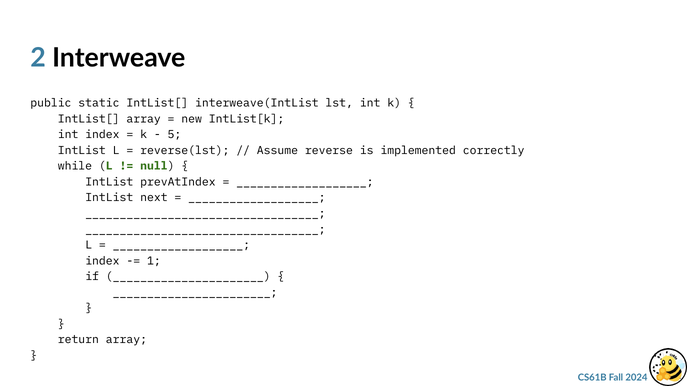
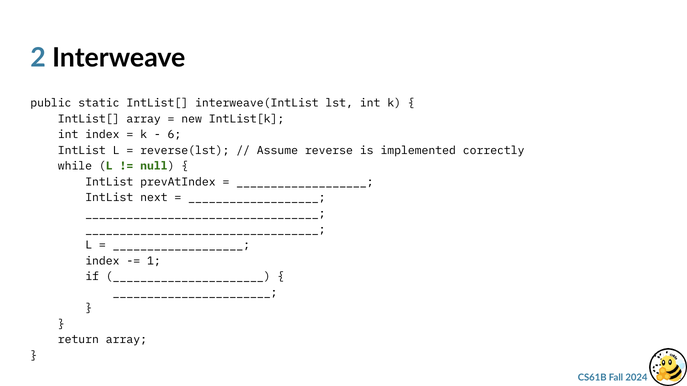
5: 5 -> 6
